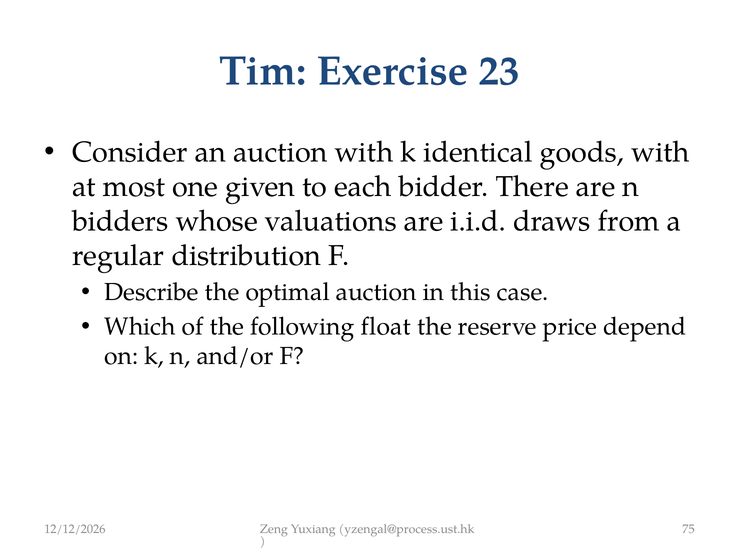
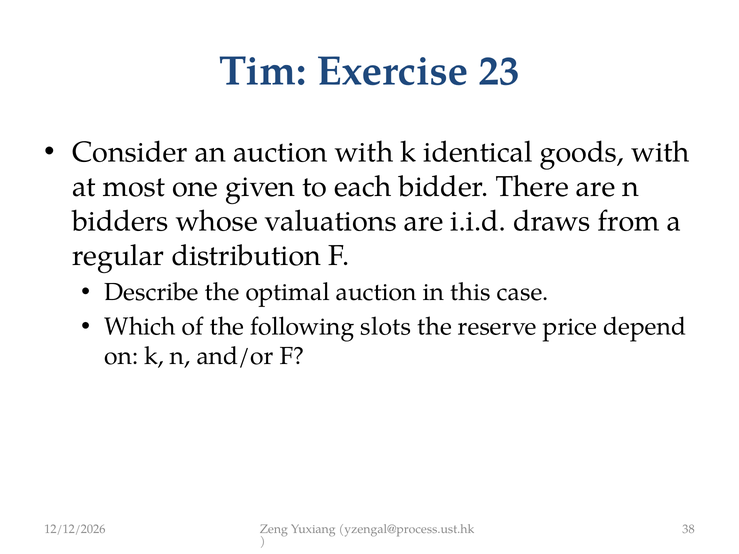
float: float -> slots
75: 75 -> 38
